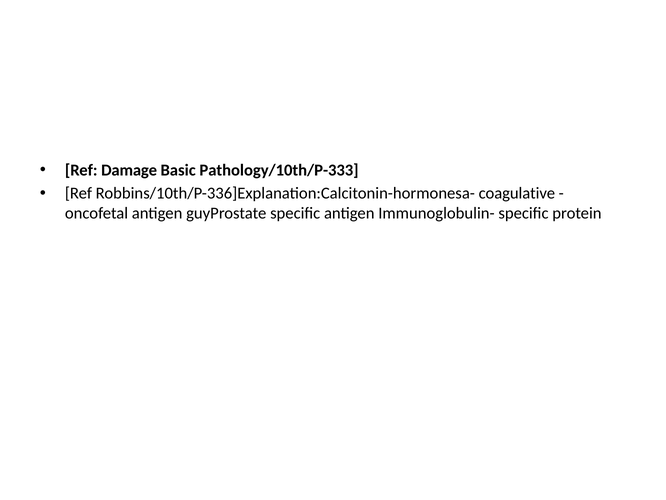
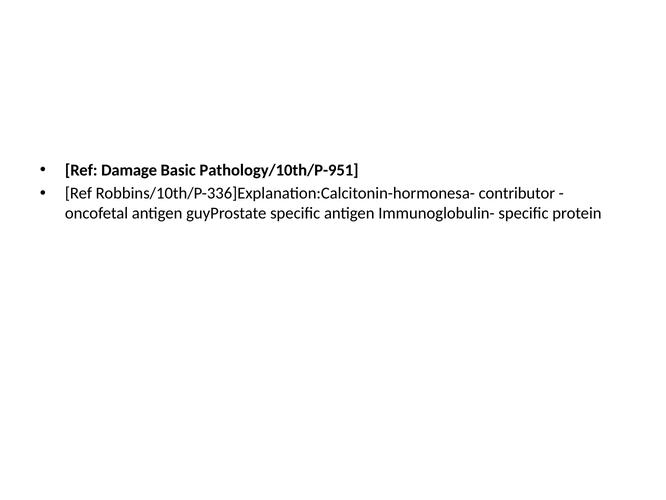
Pathology/10th/P-333: Pathology/10th/P-333 -> Pathology/10th/P-951
coagulative: coagulative -> contributor
